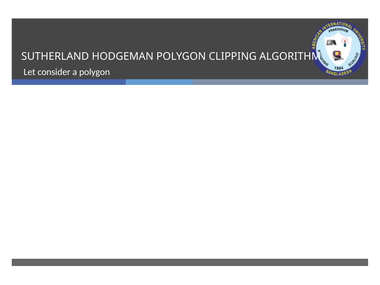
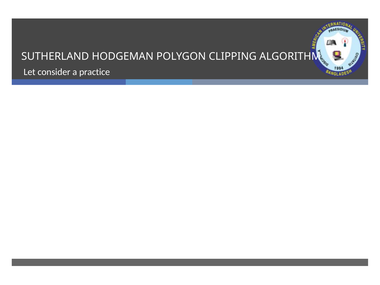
a polygon: polygon -> practice
